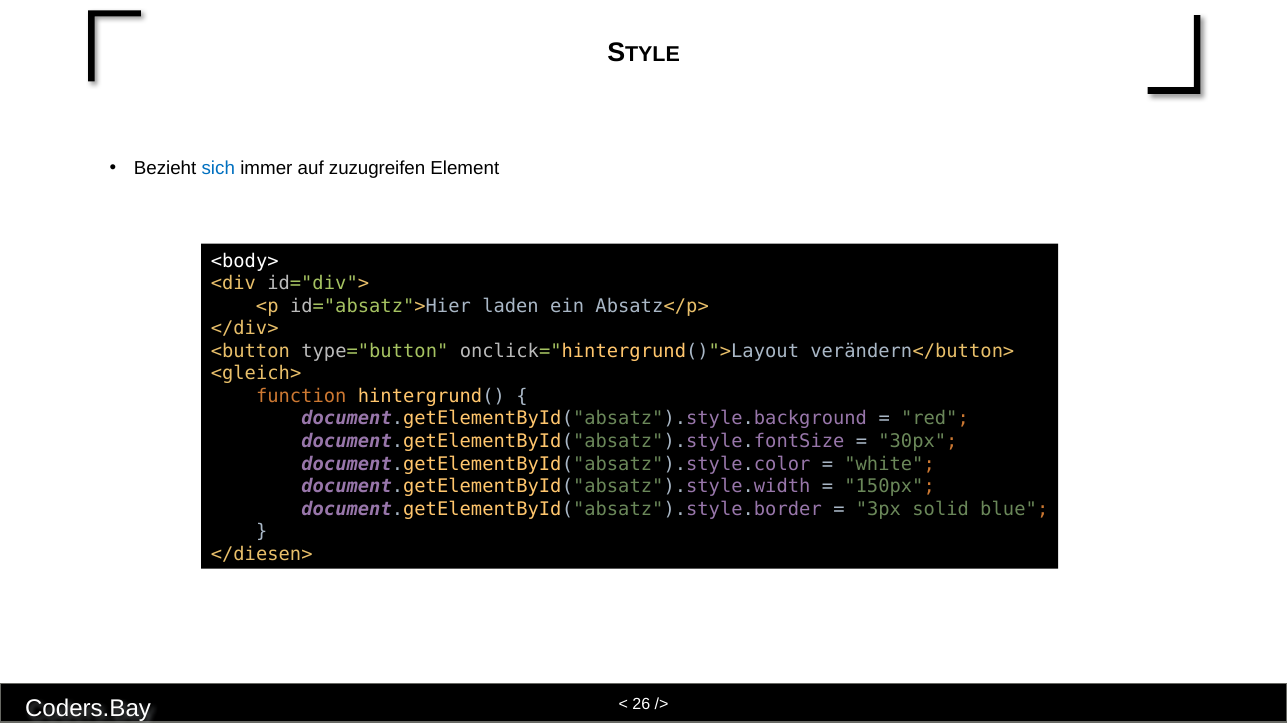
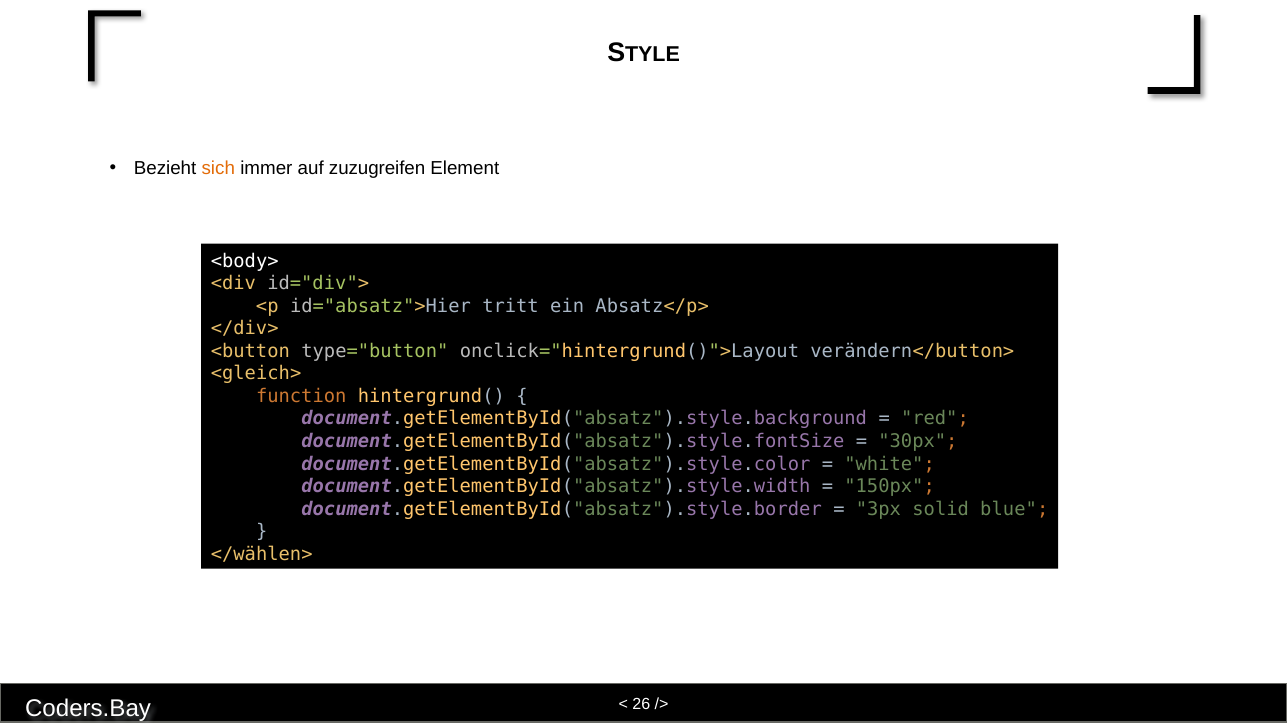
sich colour: blue -> orange
laden: laden -> tritt
</diesen>: </diesen> -> </wählen>
